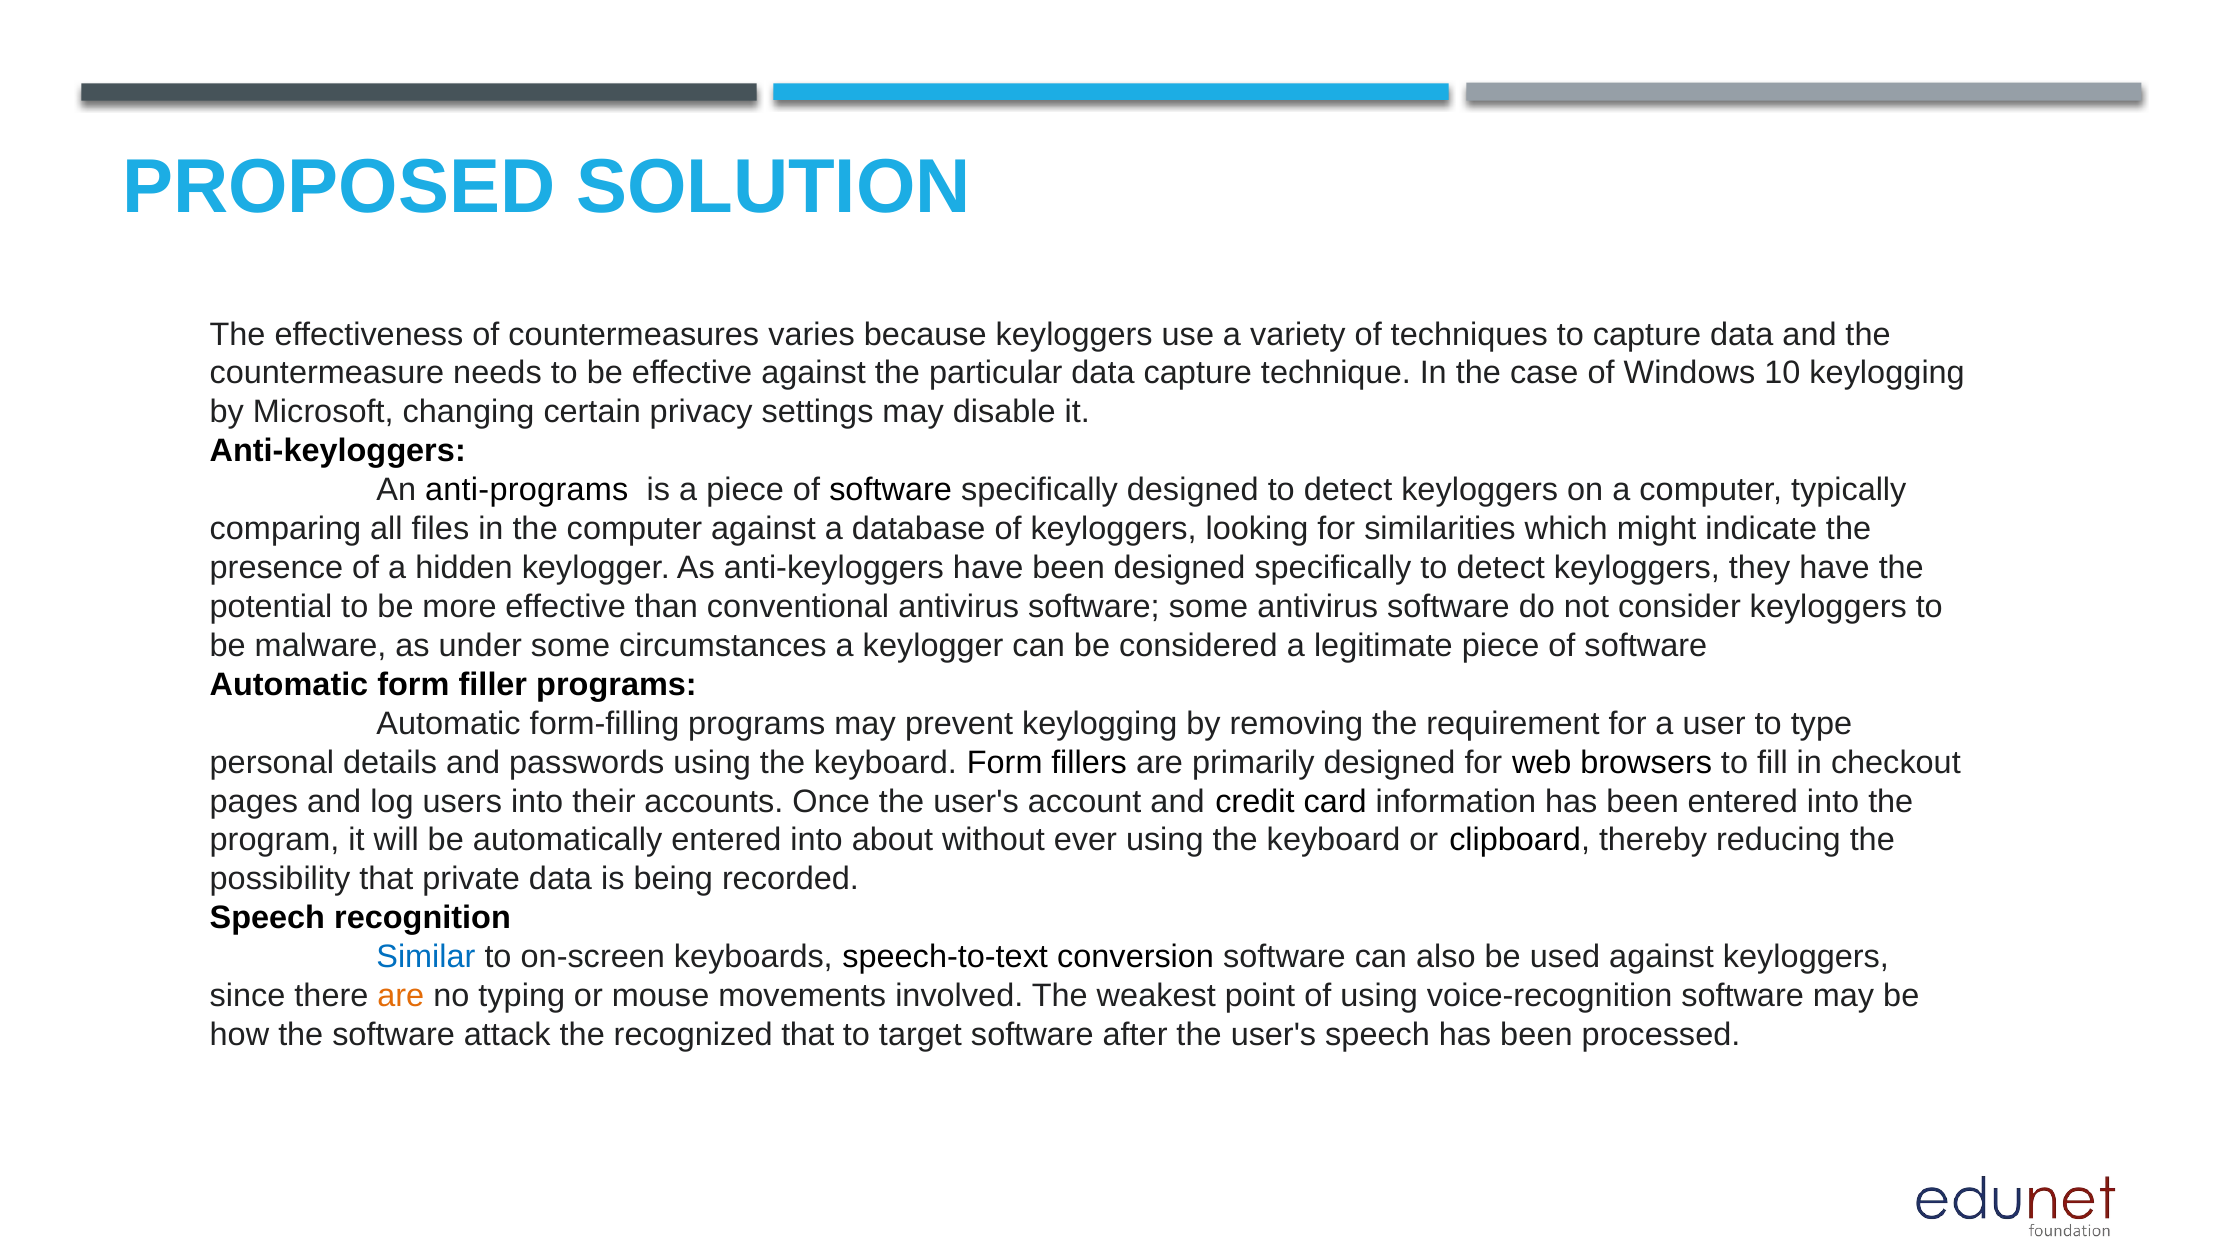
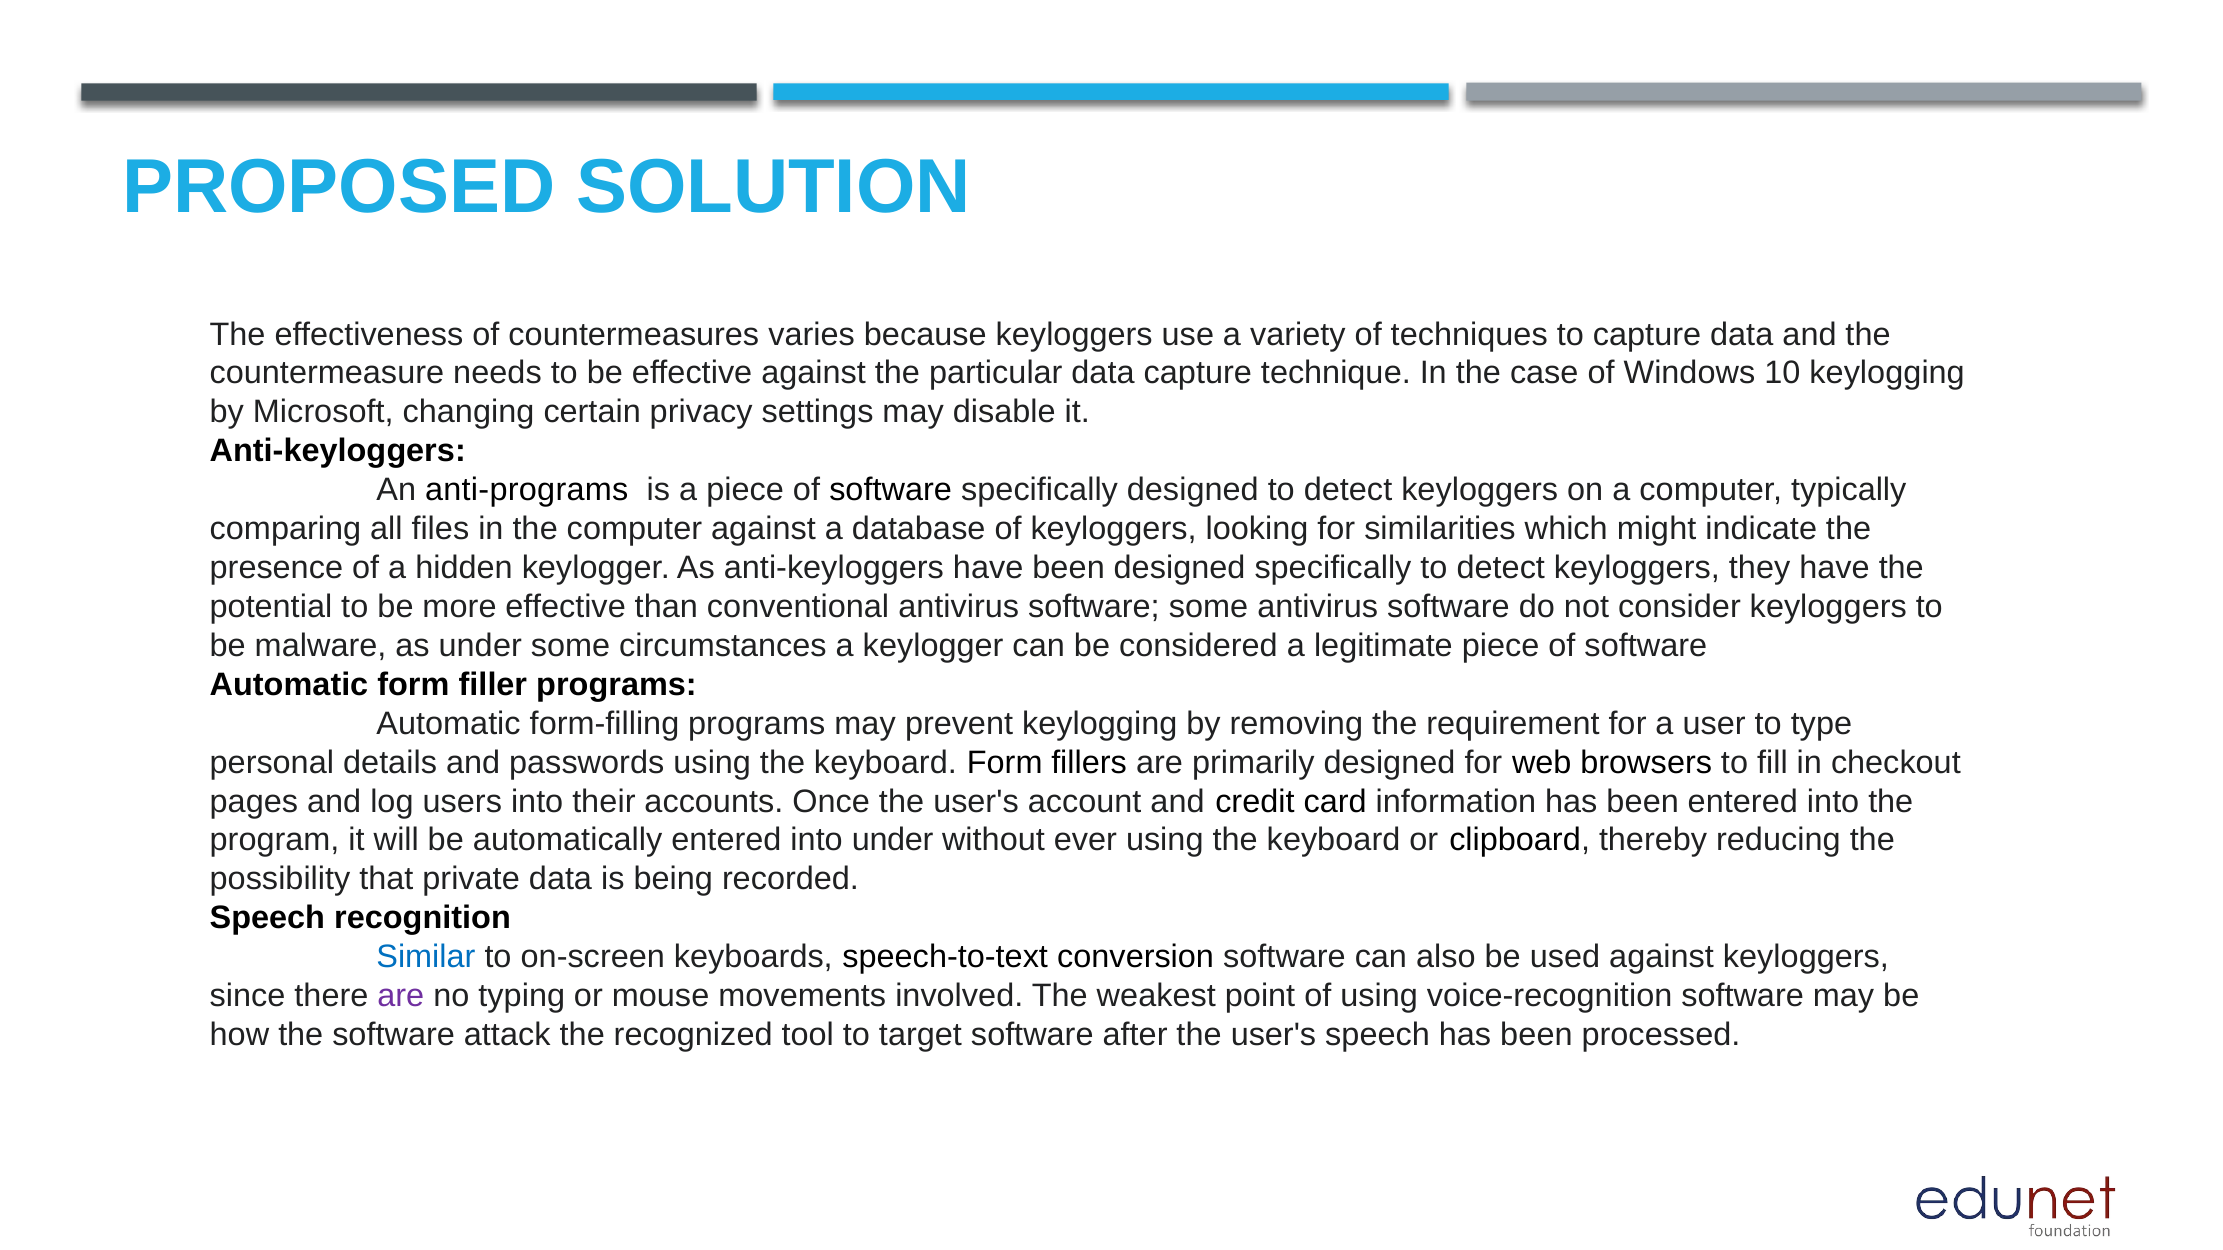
into about: about -> under
are at (401, 996) colour: orange -> purple
recognized that: that -> tool
